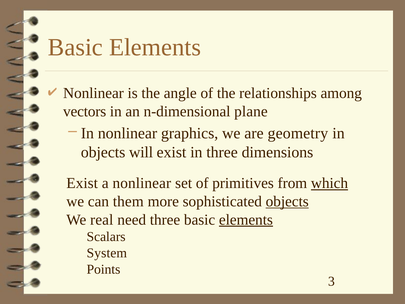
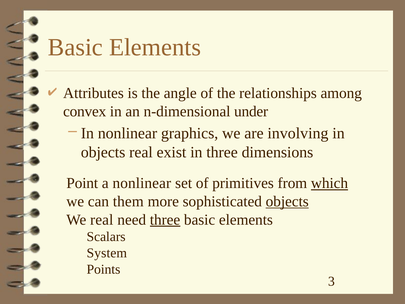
Nonlinear at (93, 93): Nonlinear -> Attributes
vectors: vectors -> convex
plane: plane -> under
geometry: geometry -> involving
objects will: will -> real
Exist at (82, 183): Exist -> Point
three at (165, 220) underline: none -> present
elements at (246, 220) underline: present -> none
